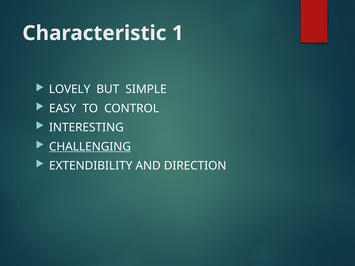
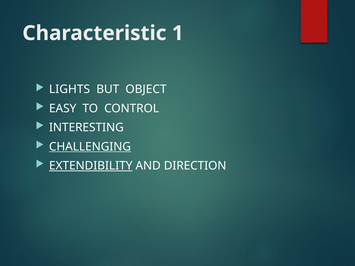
LOVELY: LOVELY -> LIGHTS
SIMPLE: SIMPLE -> OBJECT
EXTENDIBILITY underline: none -> present
